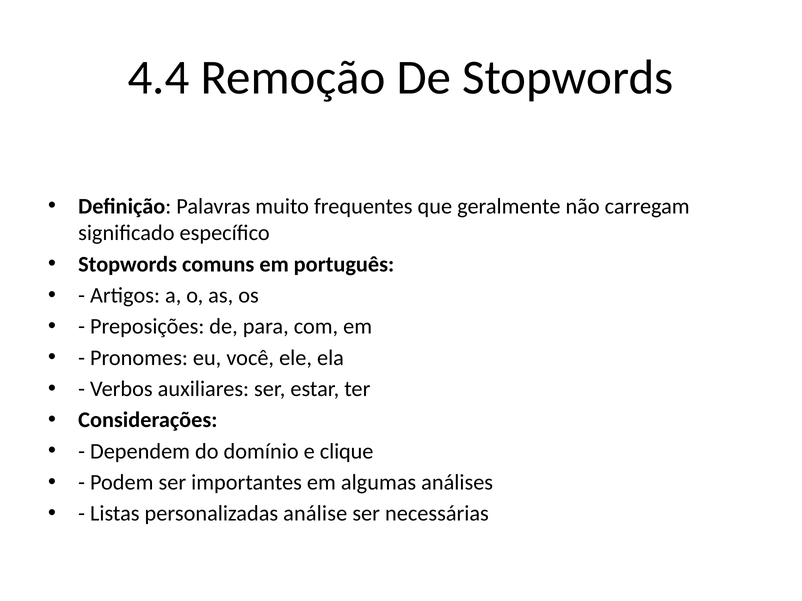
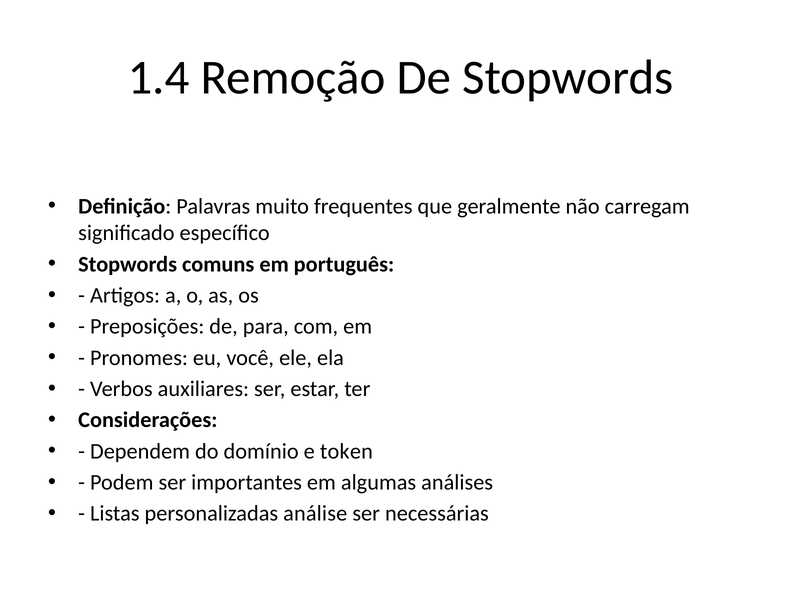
4.4: 4.4 -> 1.4
clique: clique -> token
